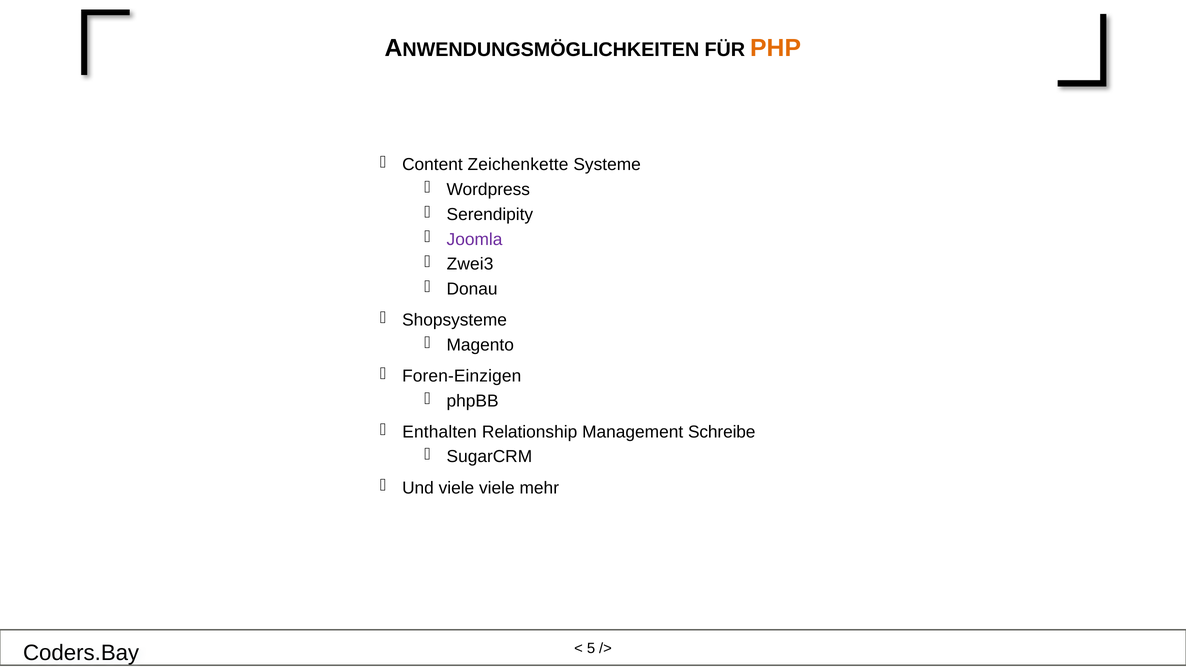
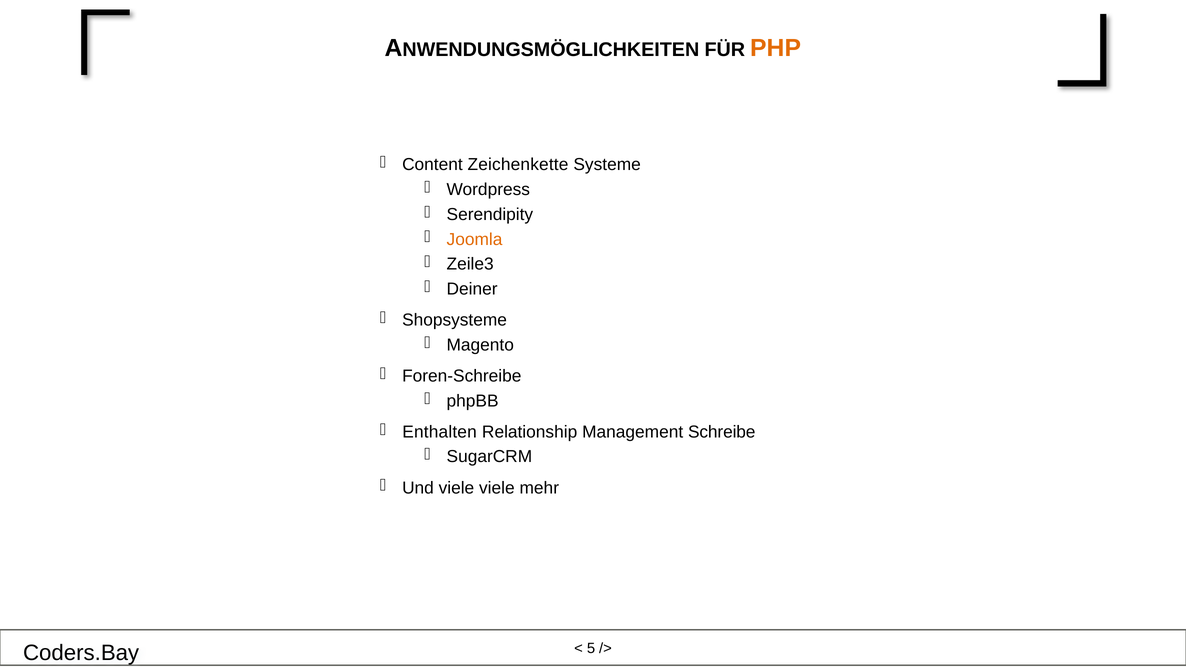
Joomla colour: purple -> orange
Zwei3: Zwei3 -> Zeile3
Donau: Donau -> Deiner
Foren-Einzigen: Foren-Einzigen -> Foren-Schreibe
